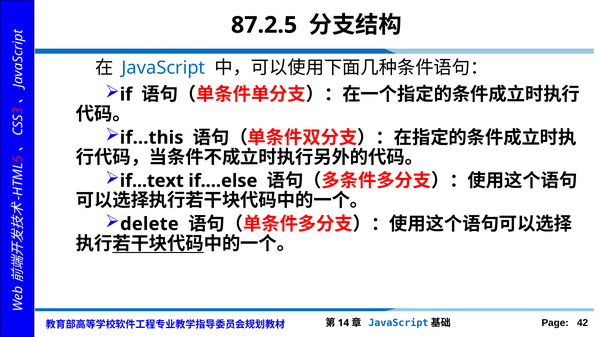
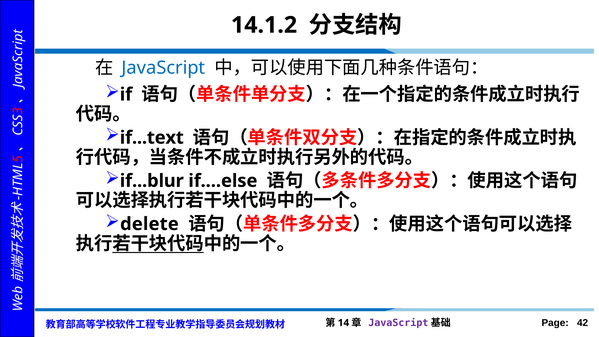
87.2.5: 87.2.5 -> 14.1.2
if...this: if...this -> if...text
if...text: if...text -> if...blur
JavaScript at (398, 323) colour: blue -> purple
